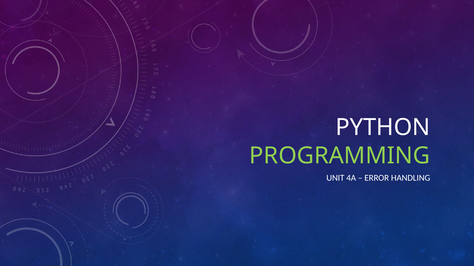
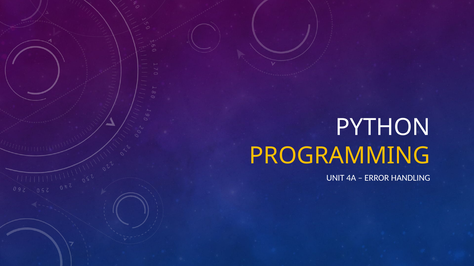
PROGRAMMING colour: light green -> yellow
